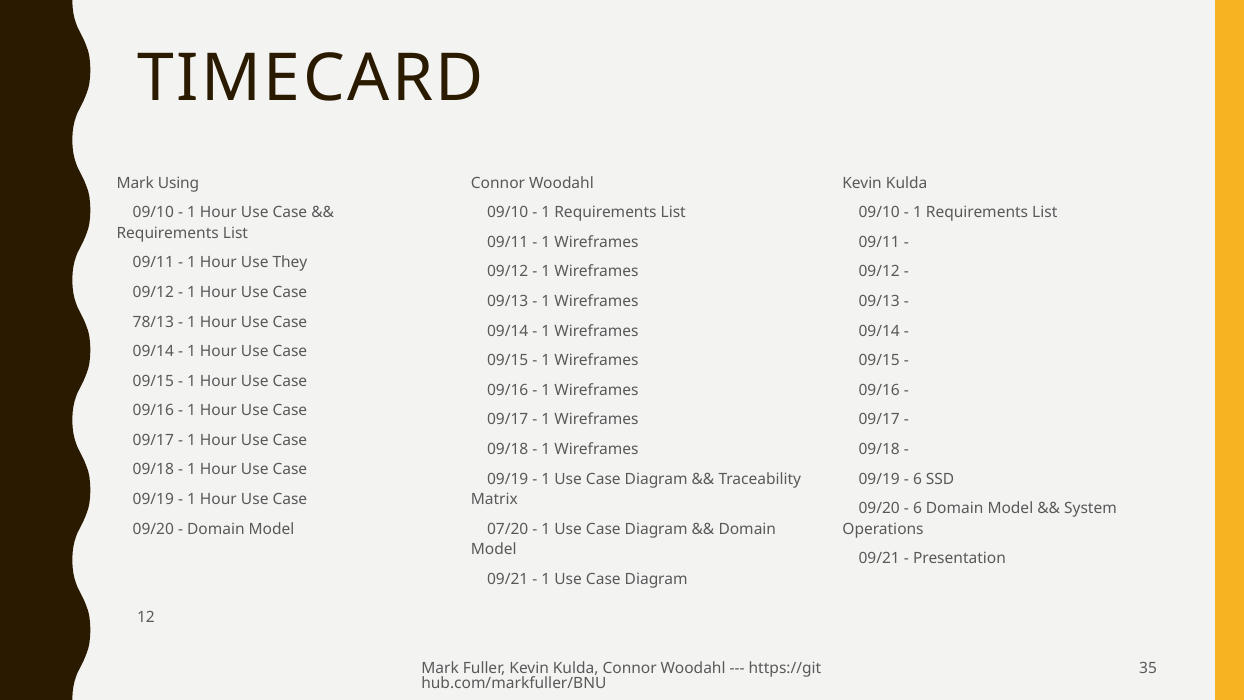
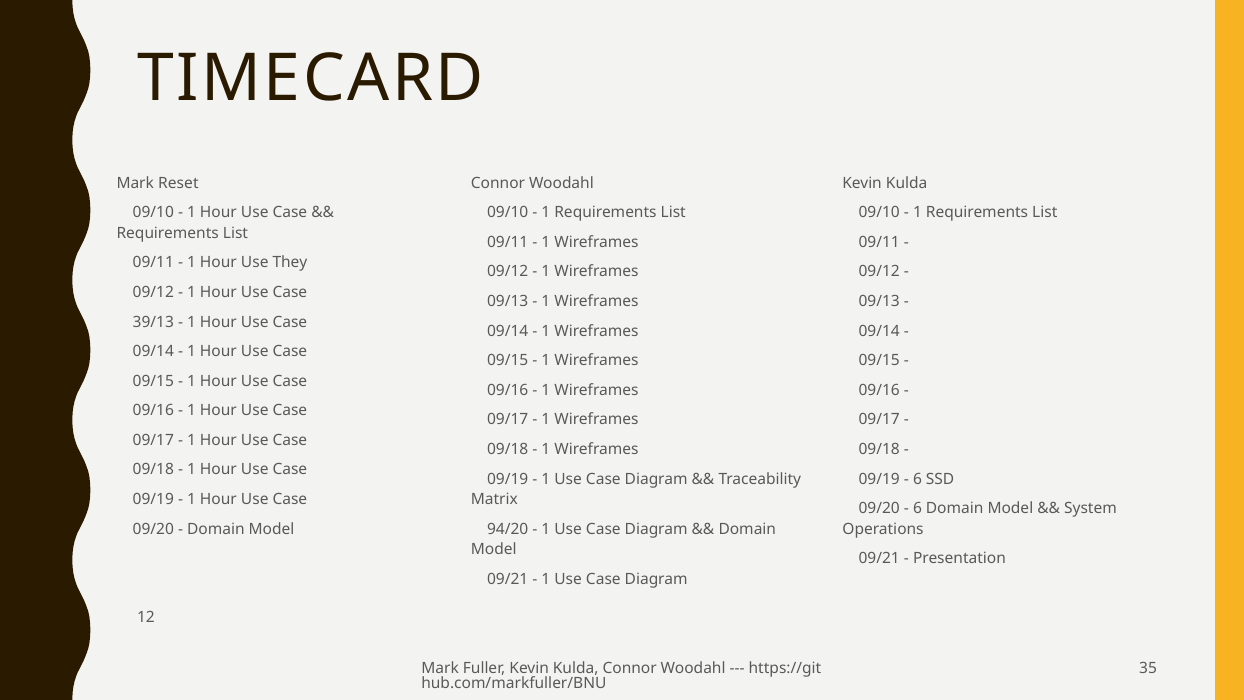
Using: Using -> Reset
78/13: 78/13 -> 39/13
07/20: 07/20 -> 94/20
